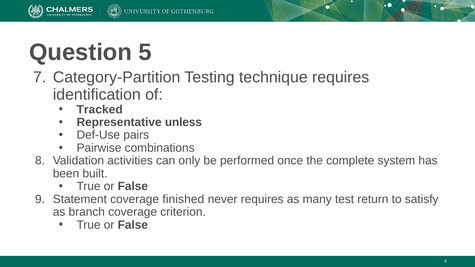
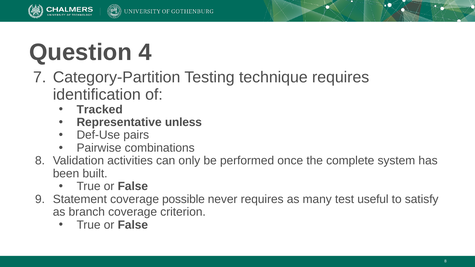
5: 5 -> 4
finished: finished -> possible
return: return -> useful
